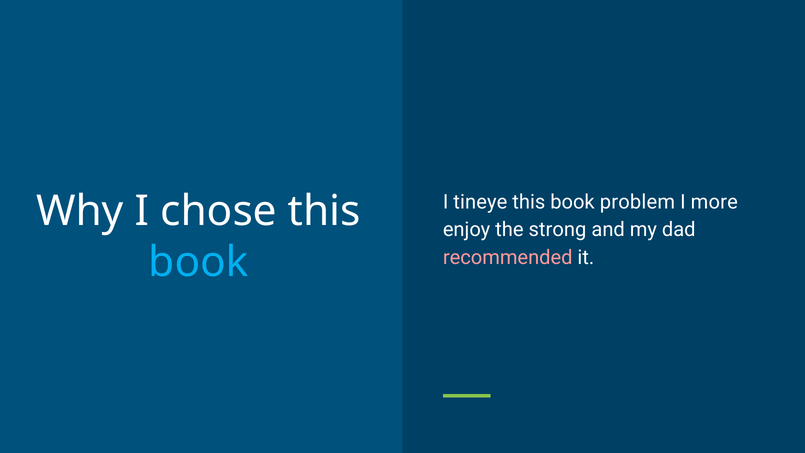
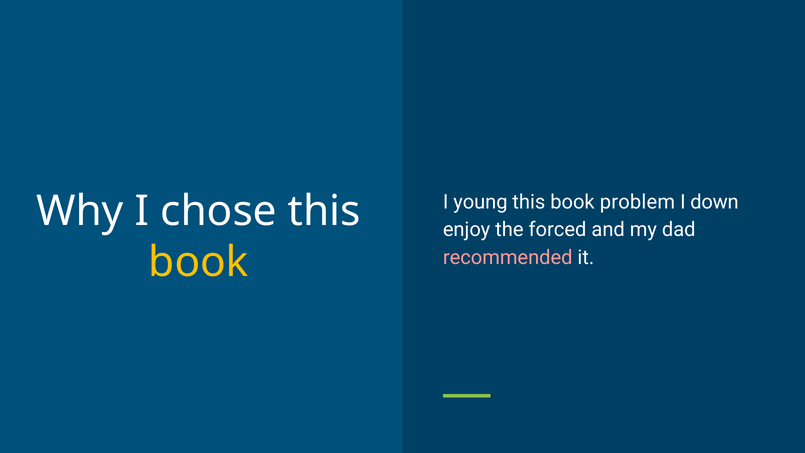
tineye: tineye -> young
more: more -> down
strong: strong -> forced
book at (199, 262) colour: light blue -> yellow
